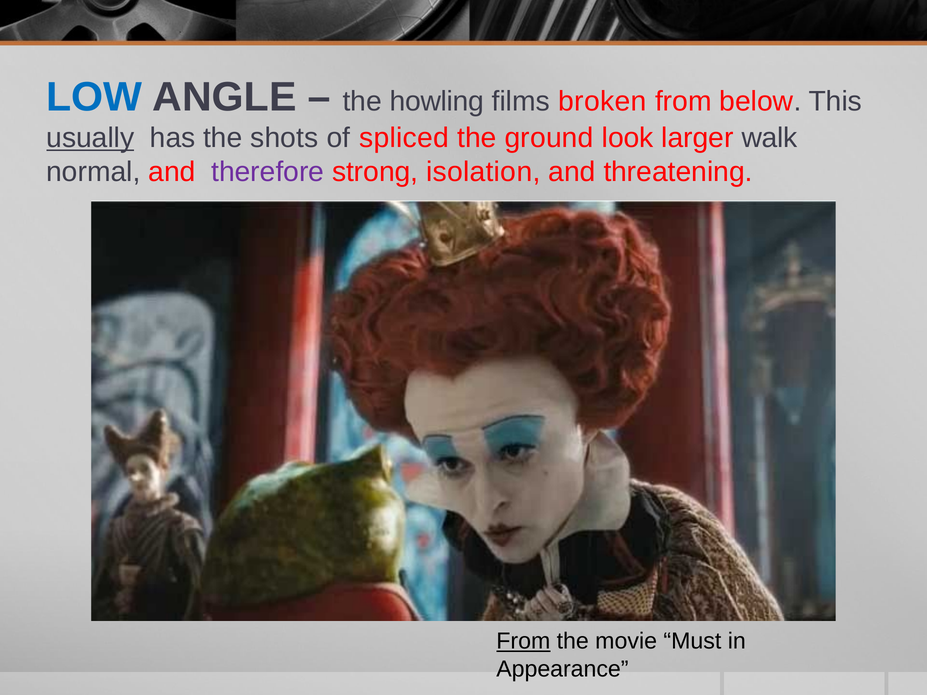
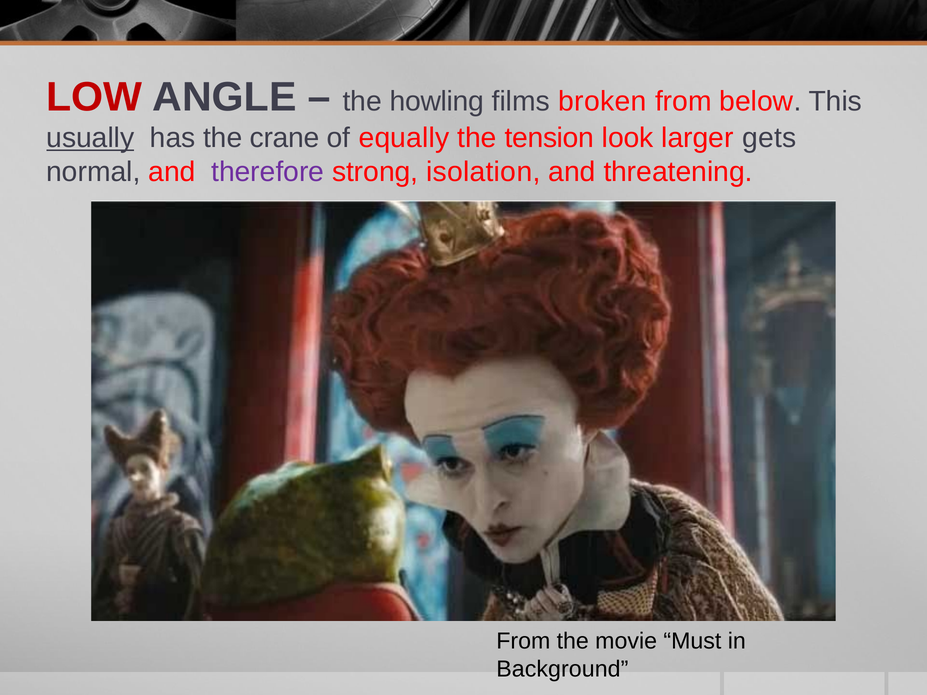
LOW colour: blue -> red
shots: shots -> crane
spliced: spliced -> equally
ground: ground -> tension
walk: walk -> gets
From at (523, 641) underline: present -> none
Appearance: Appearance -> Background
